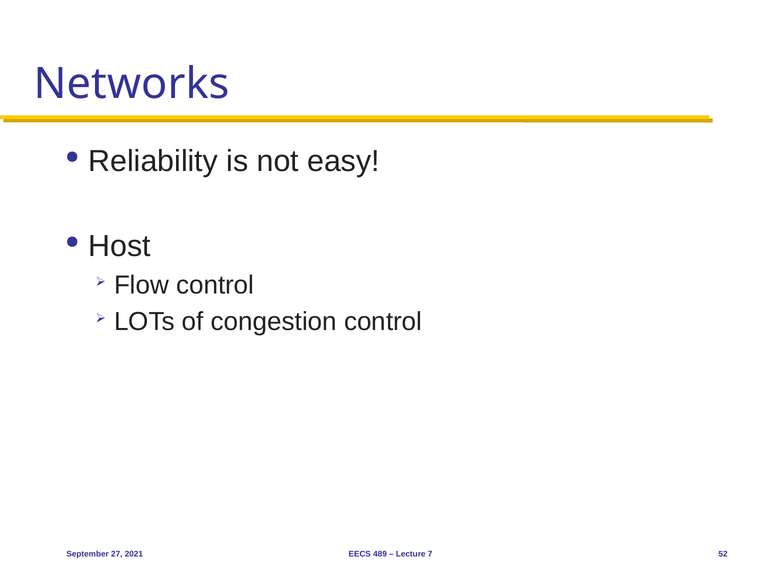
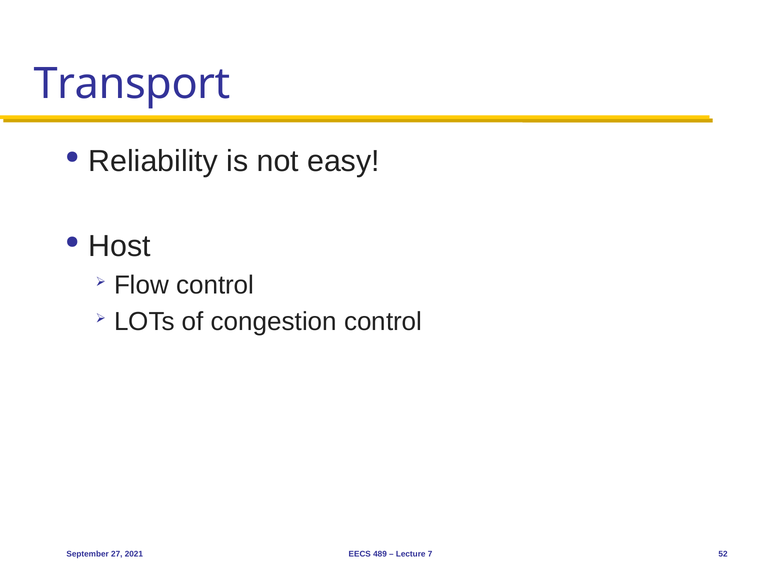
Networks: Networks -> Transport
